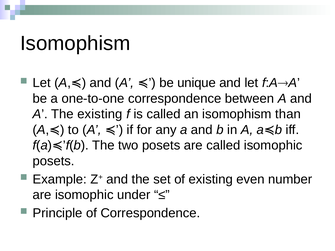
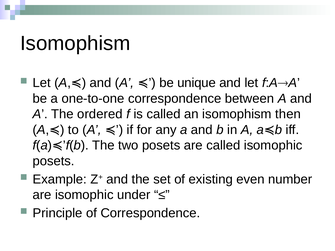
The existing: existing -> ordered
than: than -> then
